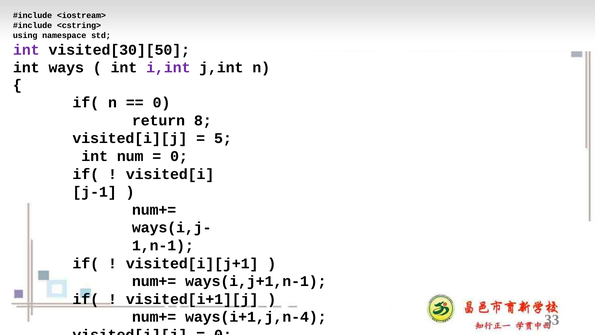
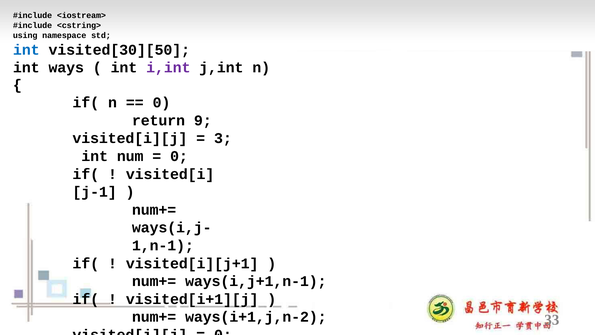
int at (26, 50) colour: purple -> blue
8: 8 -> 9
5: 5 -> 3
ways(i+1,j,n-4: ways(i+1,j,n-4 -> ways(i+1,j,n-2
